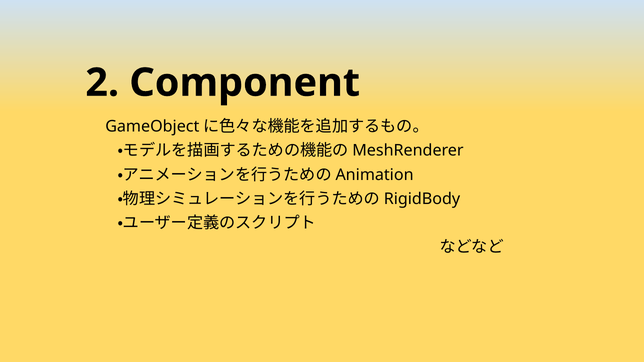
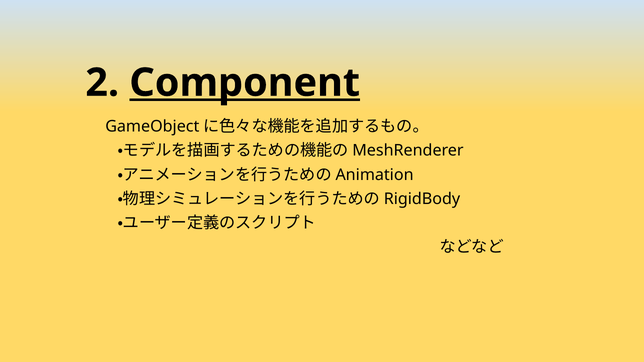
Component underline: none -> present
